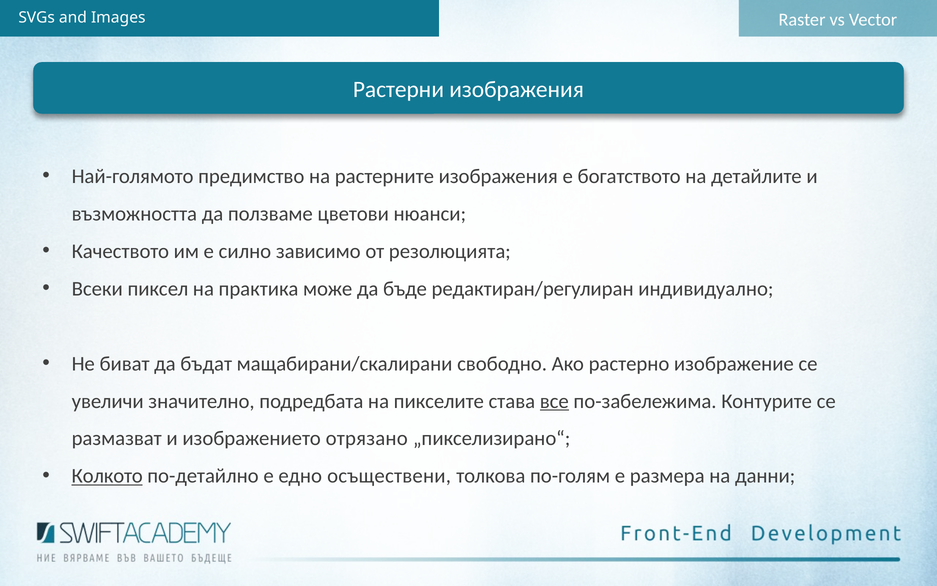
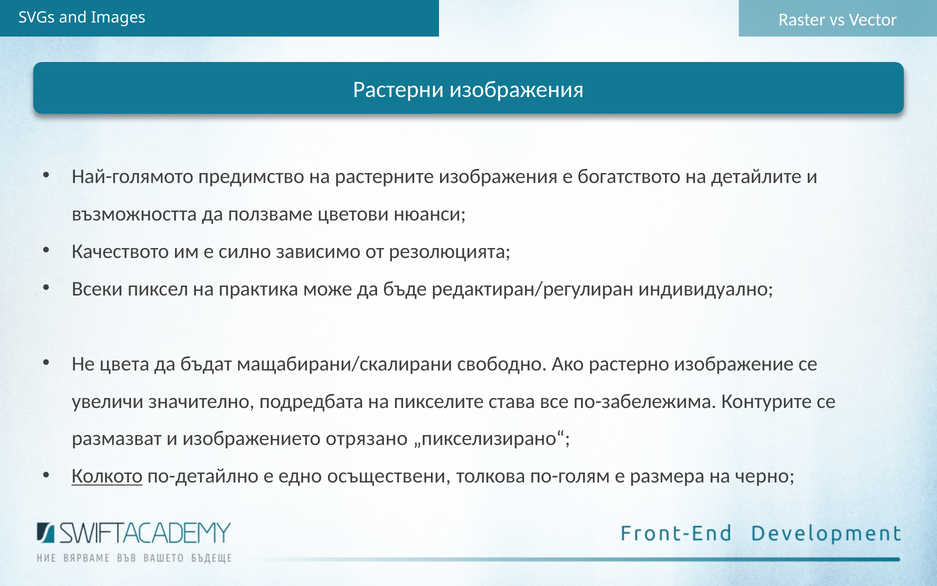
биват: биват -> цвета
все underline: present -> none
данни: данни -> черно
